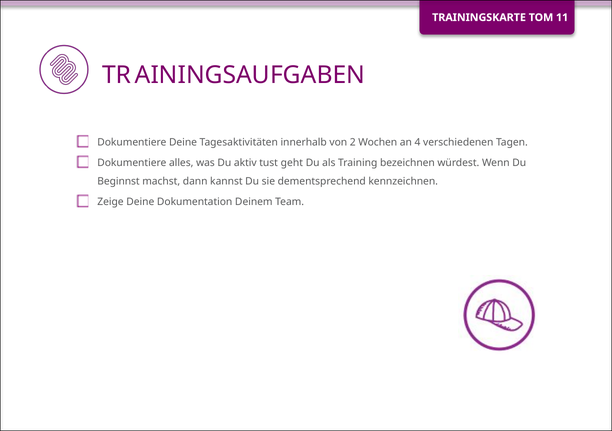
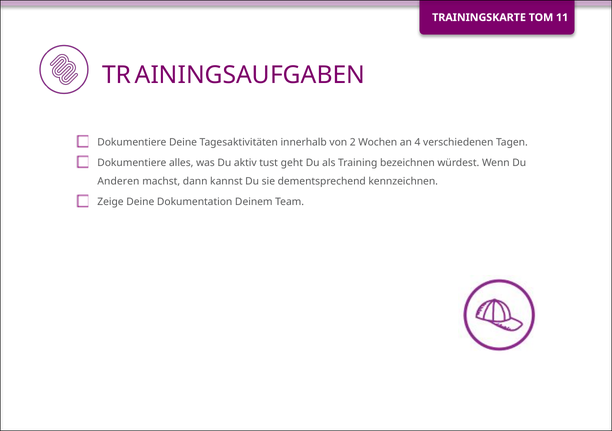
Beginnst: Beginnst -> Anderen
